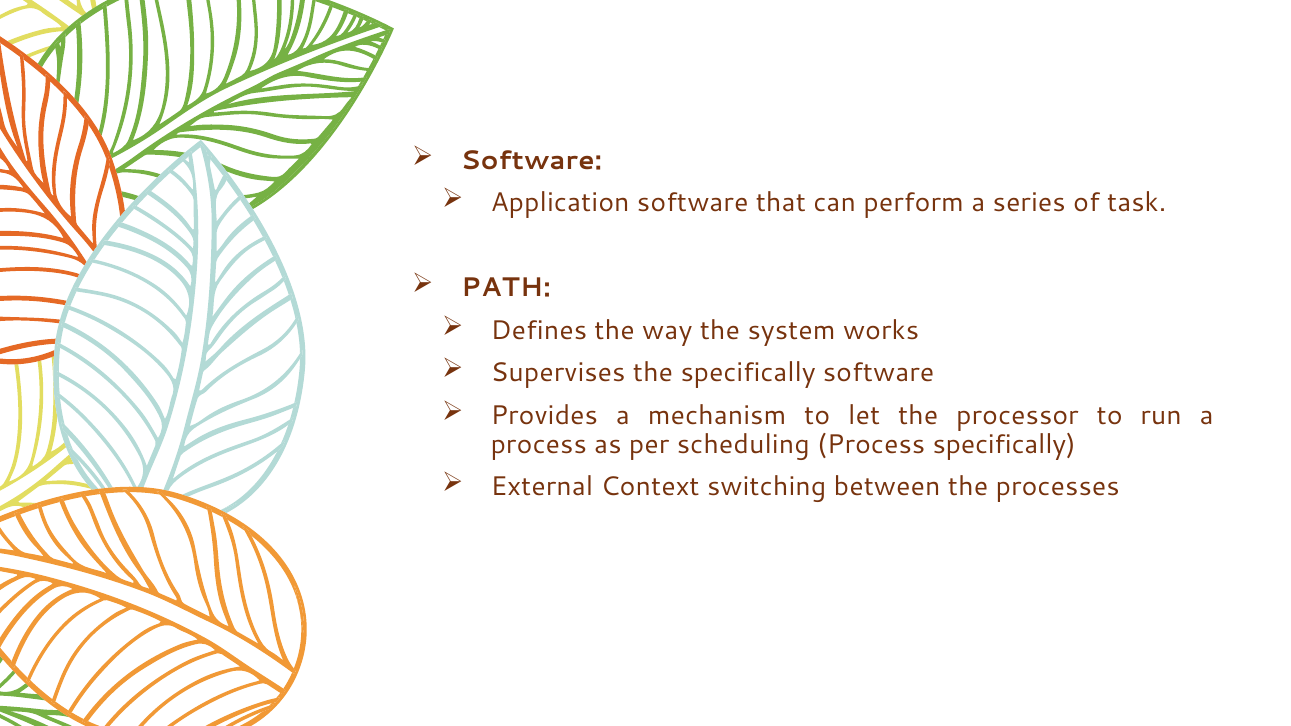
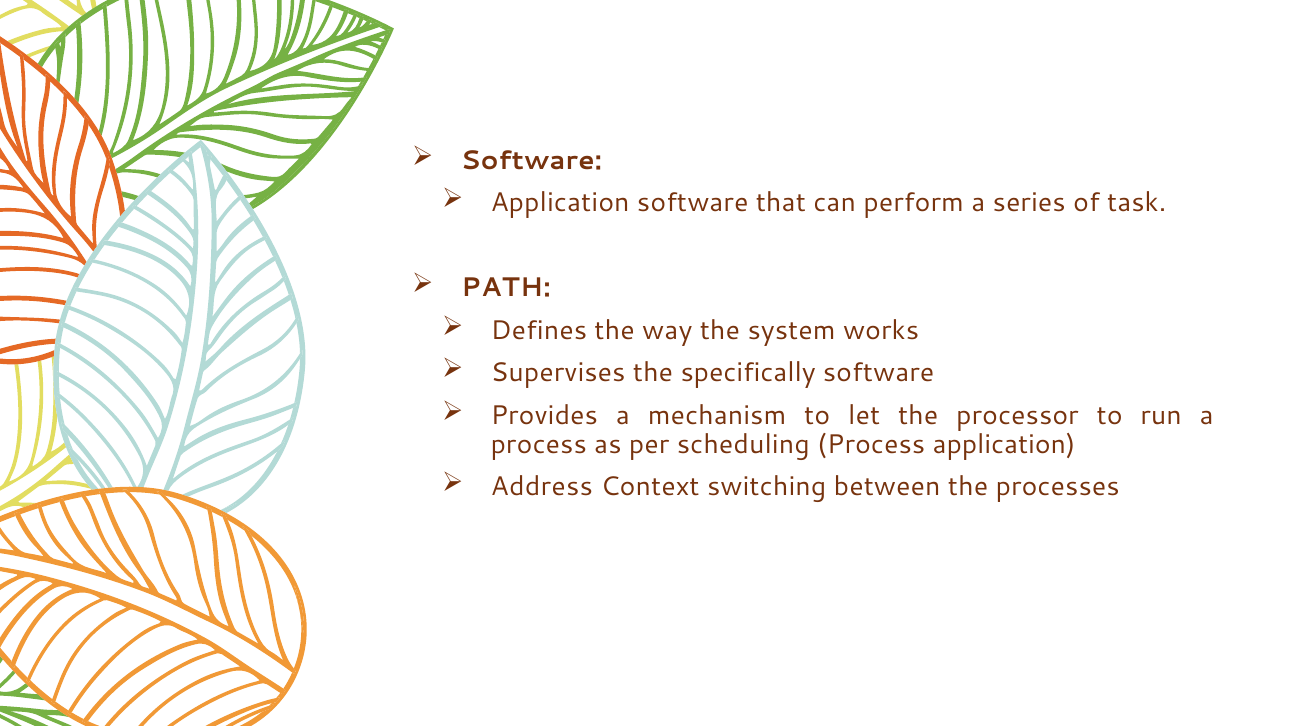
Process specifically: specifically -> application
External: External -> Address
